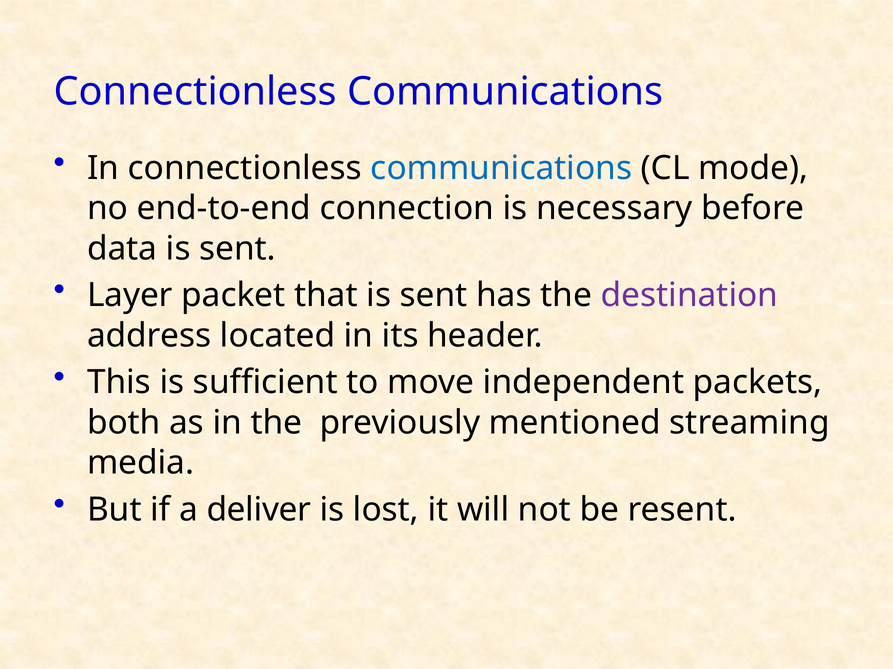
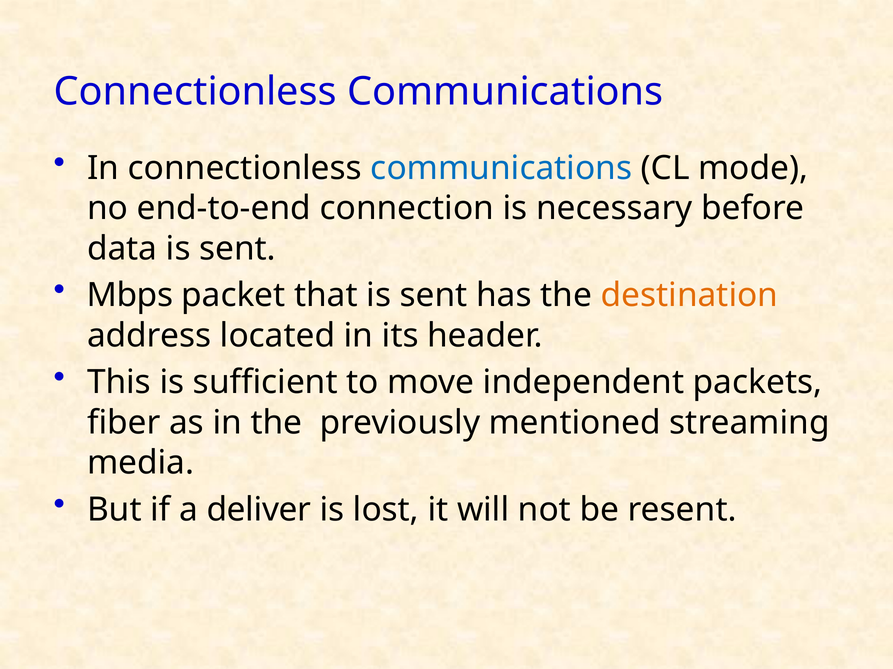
Layer: Layer -> Mbps
destination colour: purple -> orange
both: both -> fiber
